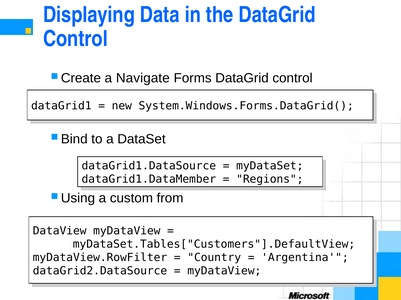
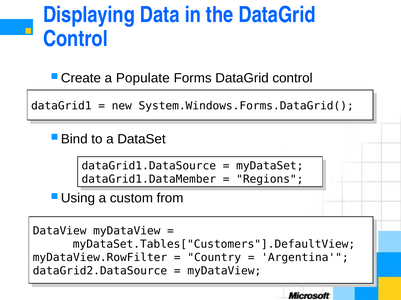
Navigate: Navigate -> Populate
